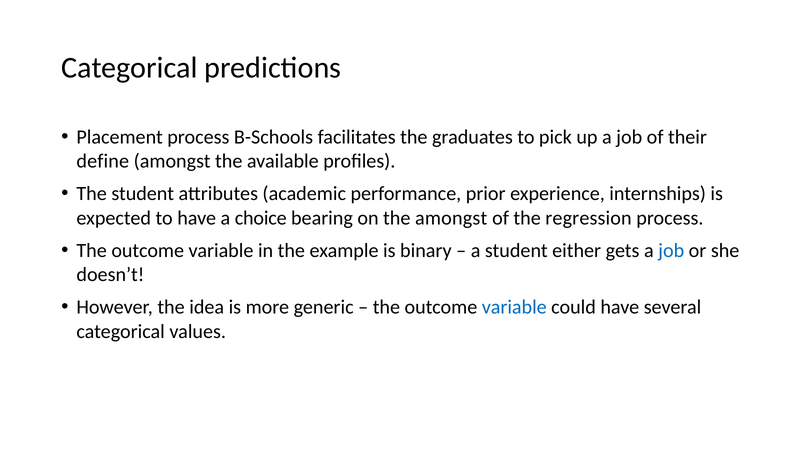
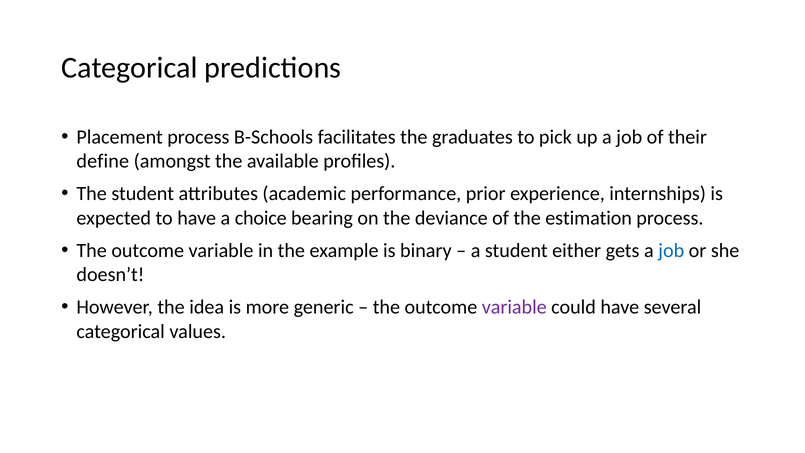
the amongst: amongst -> deviance
regression: regression -> estimation
variable at (514, 307) colour: blue -> purple
